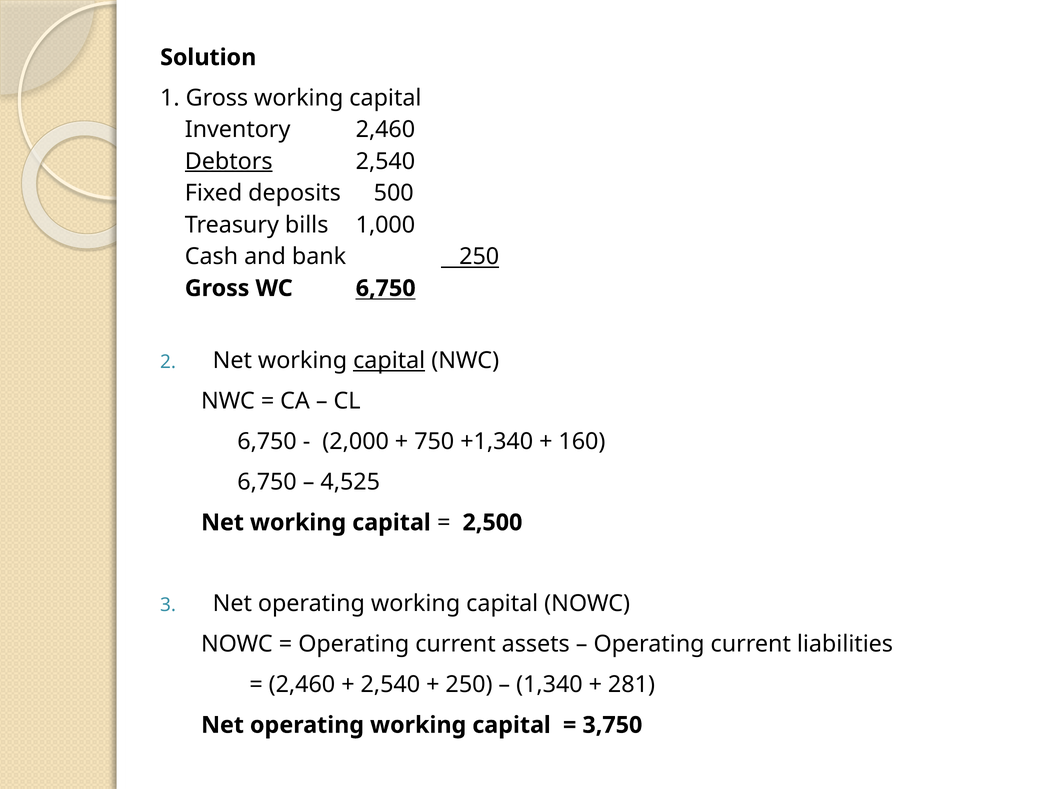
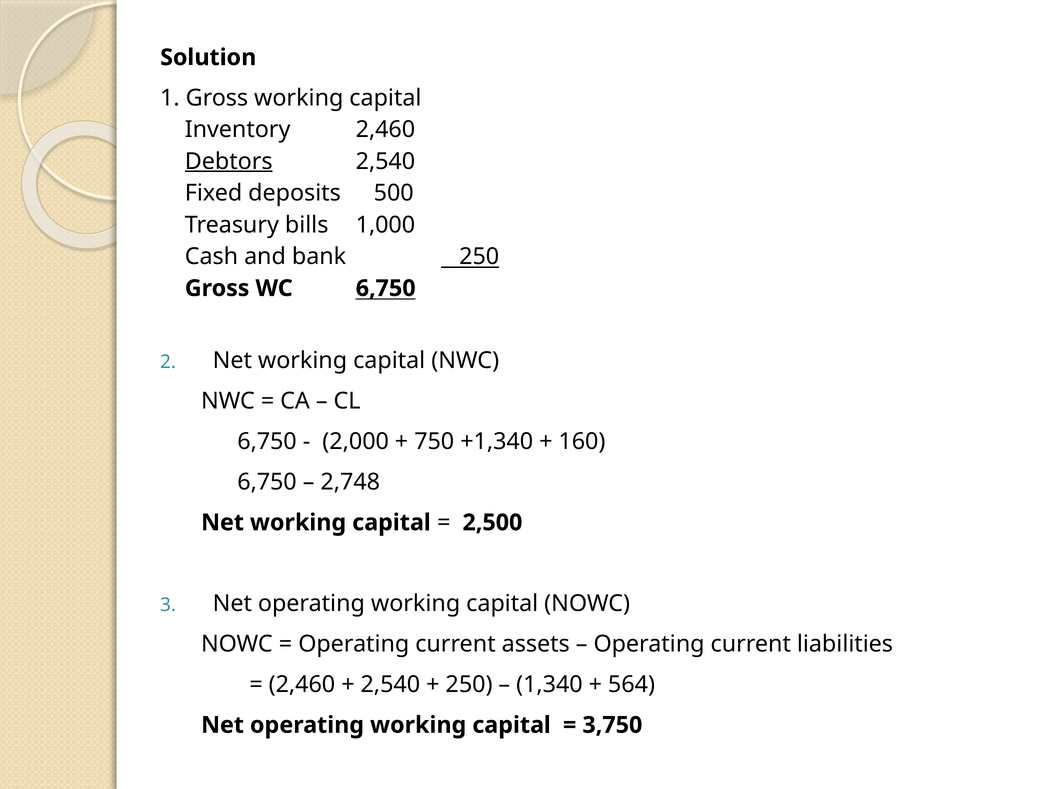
capital at (389, 361) underline: present -> none
4,525: 4,525 -> 2,748
281: 281 -> 564
